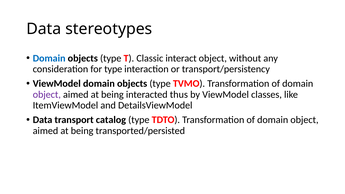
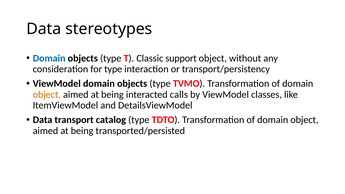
interact: interact -> support
object at (47, 95) colour: purple -> orange
thus: thus -> calls
